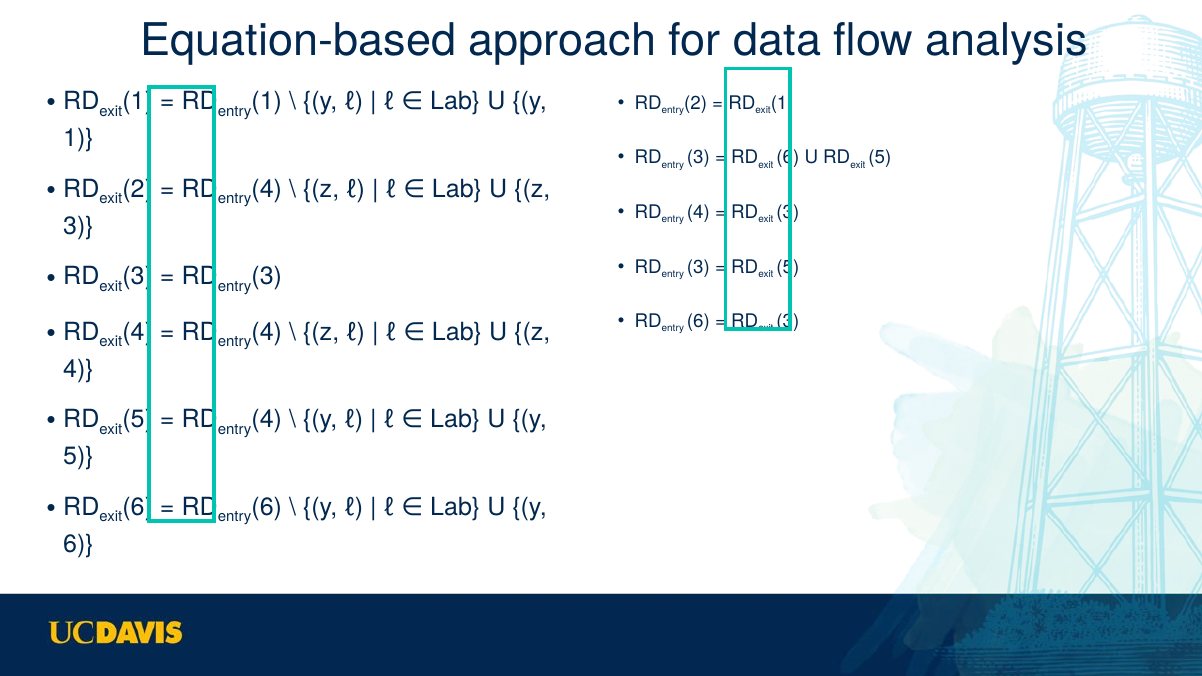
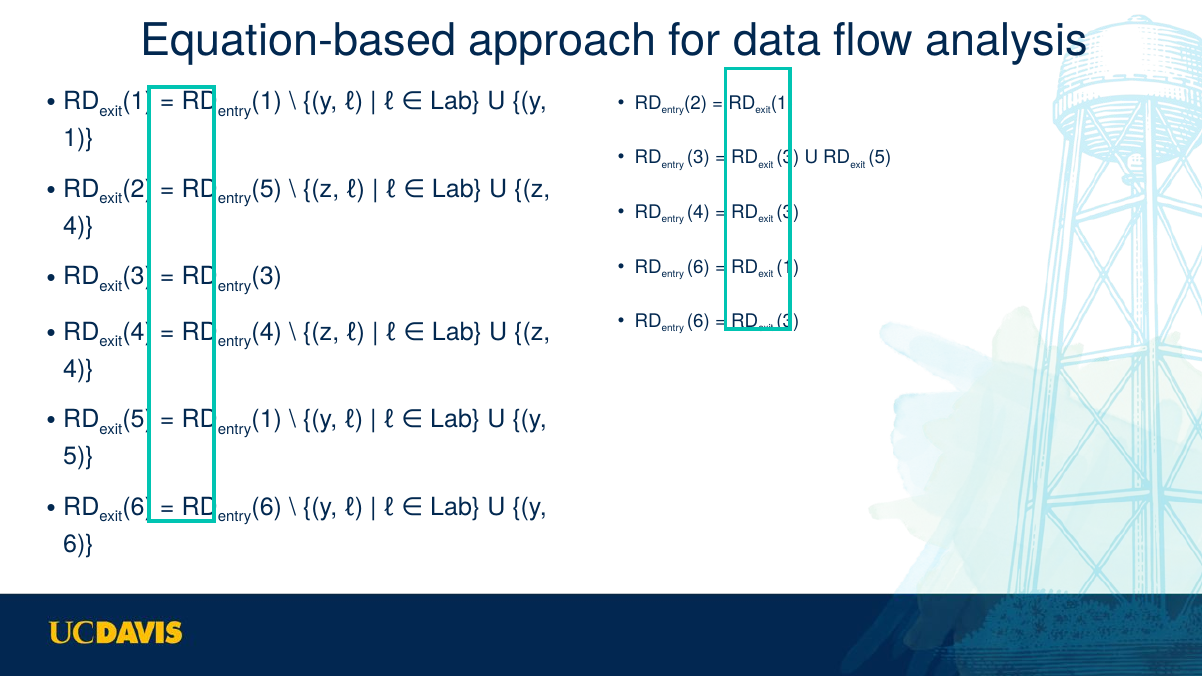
6 at (788, 158): 6 -> 3
4 at (267, 189): 4 -> 5
3 at (79, 226): 3 -> 4
3 at (698, 267): 3 -> 6
5 at (788, 267): 5 -> 1
4 at (267, 420): 4 -> 1
